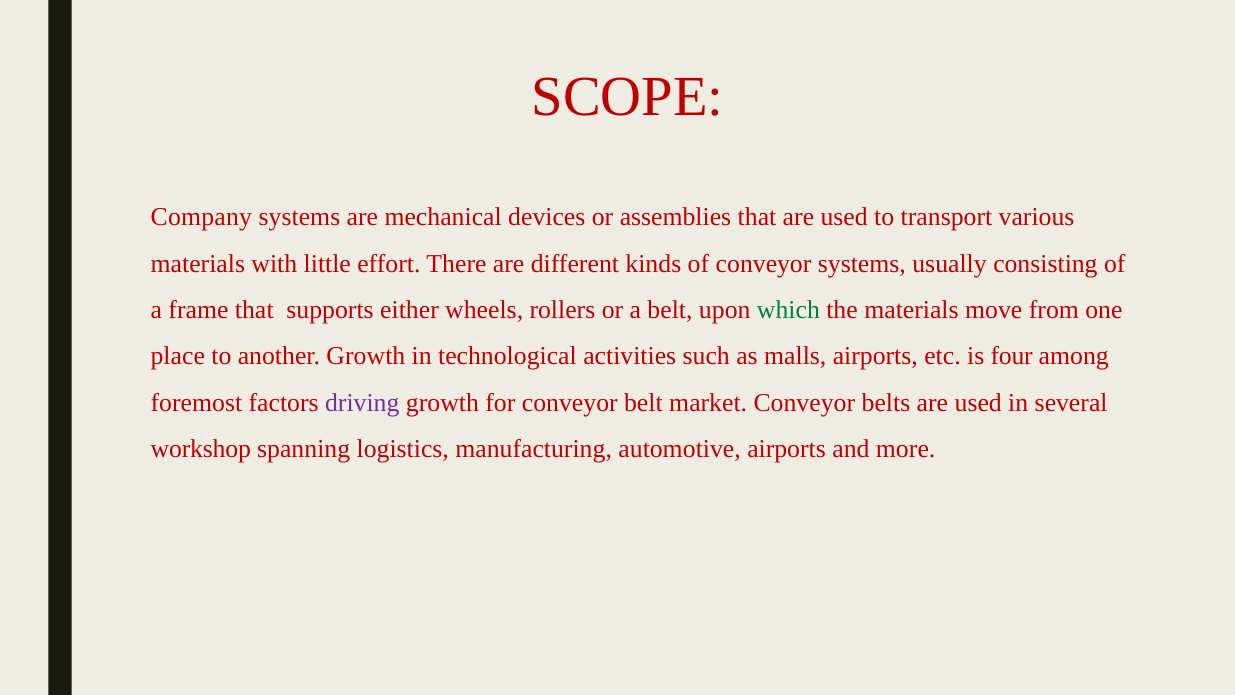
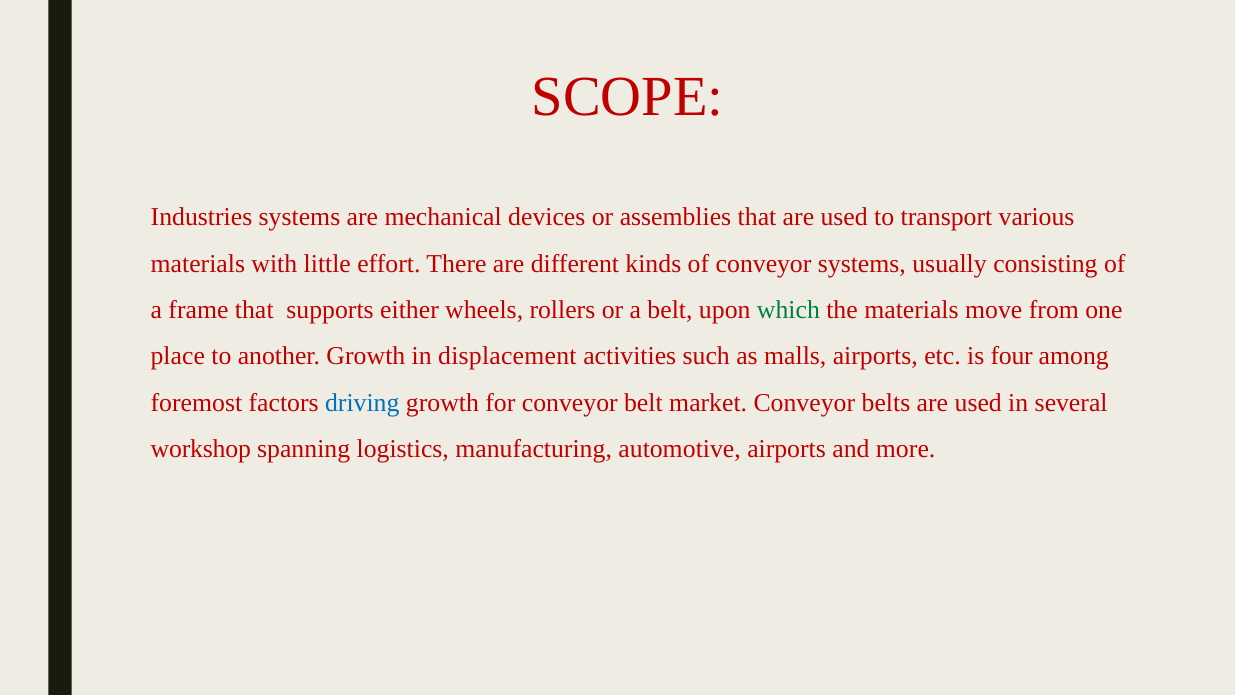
Company: Company -> Industries
technological: technological -> displacement
driving colour: purple -> blue
